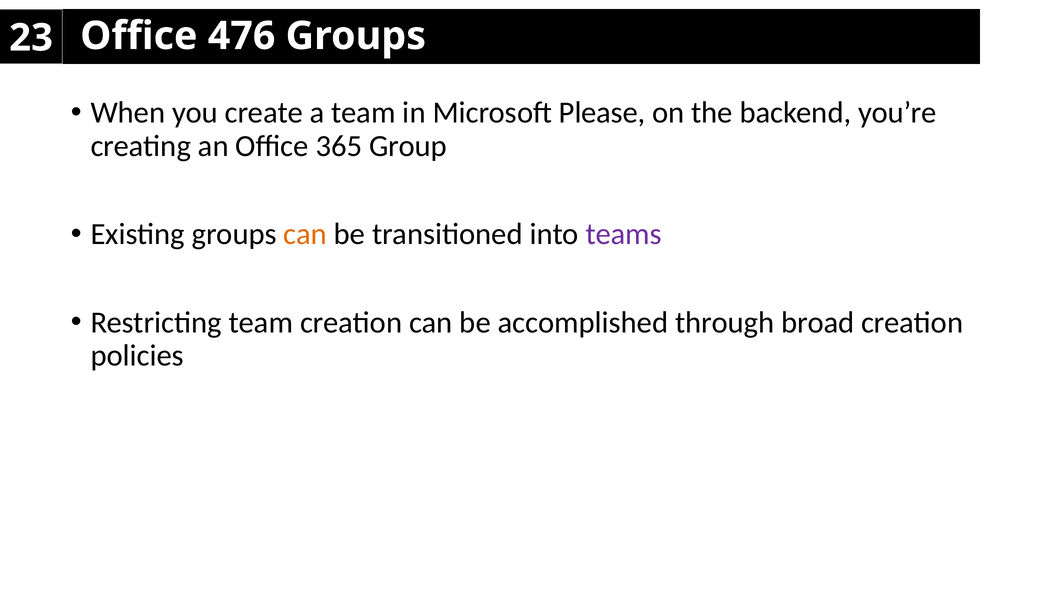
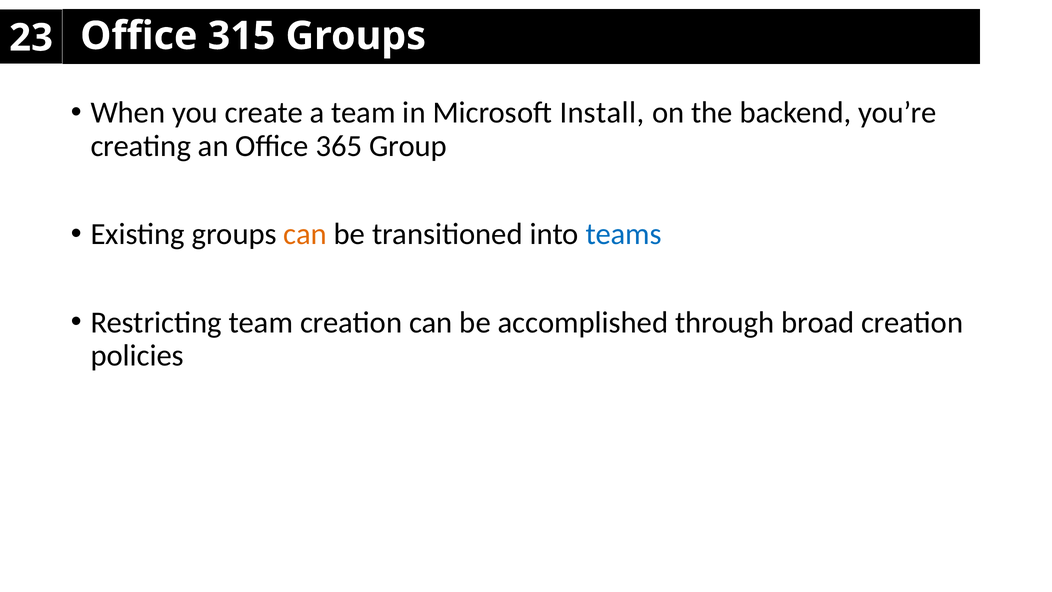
476: 476 -> 315
Please: Please -> Install
teams colour: purple -> blue
